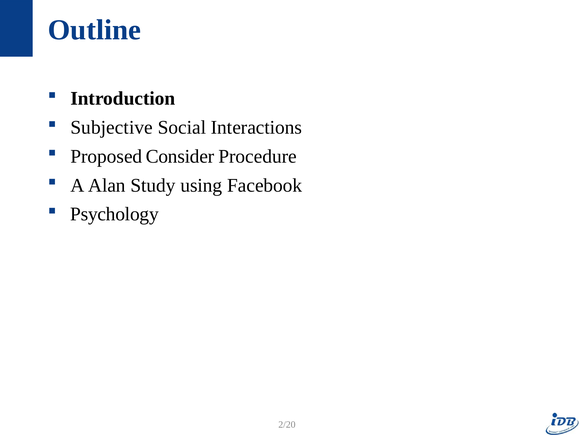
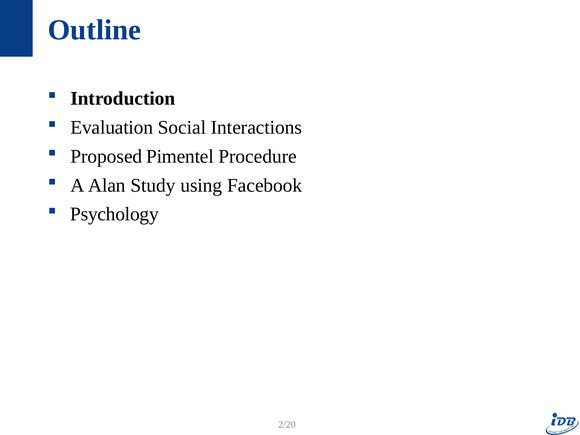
Subjective: Subjective -> Evaluation
Consider: Consider -> Pimentel
